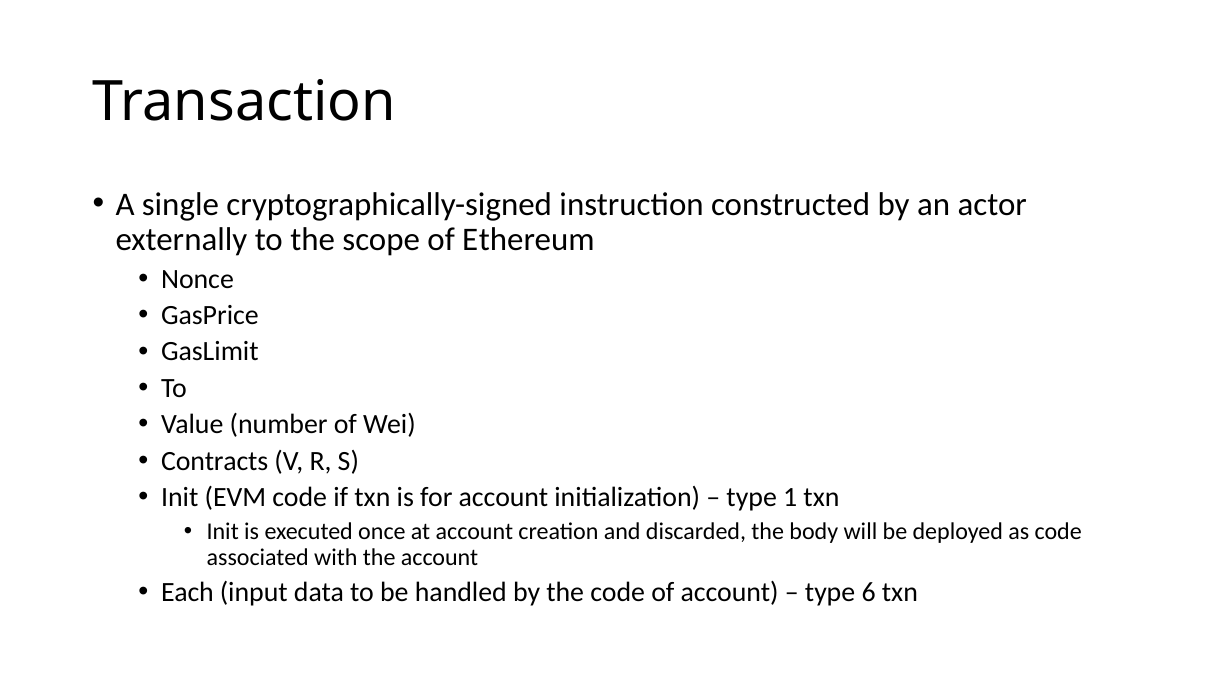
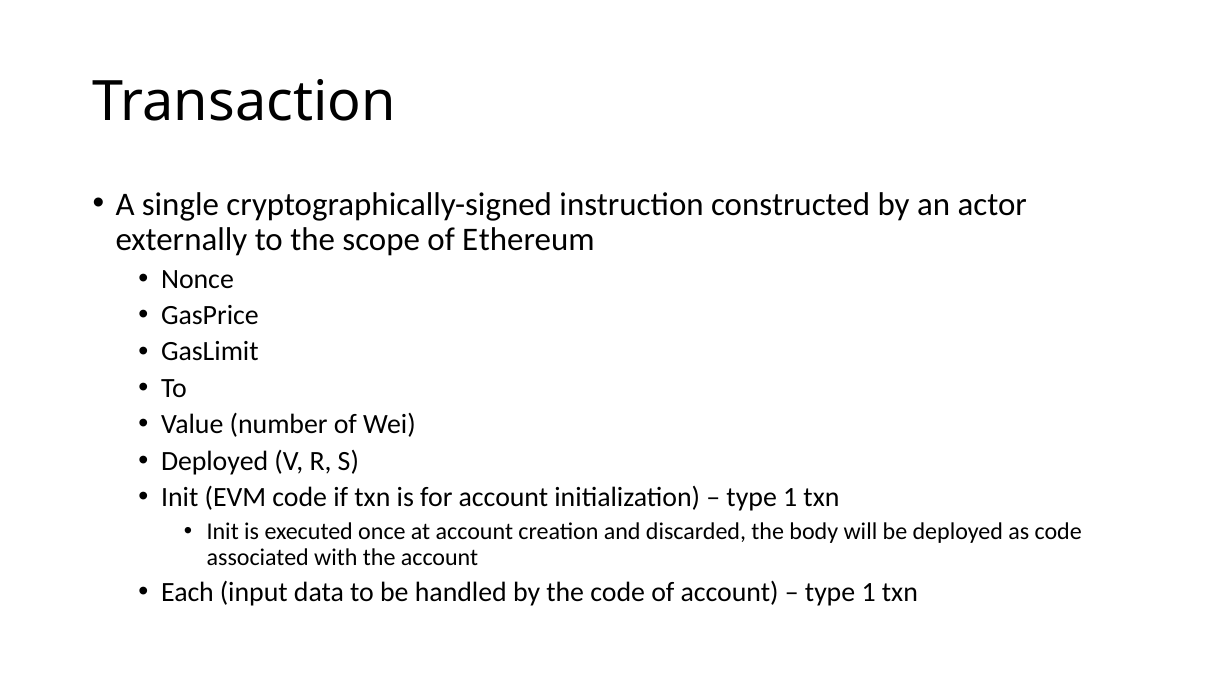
Contracts at (215, 461): Contracts -> Deployed
6 at (869, 592): 6 -> 1
